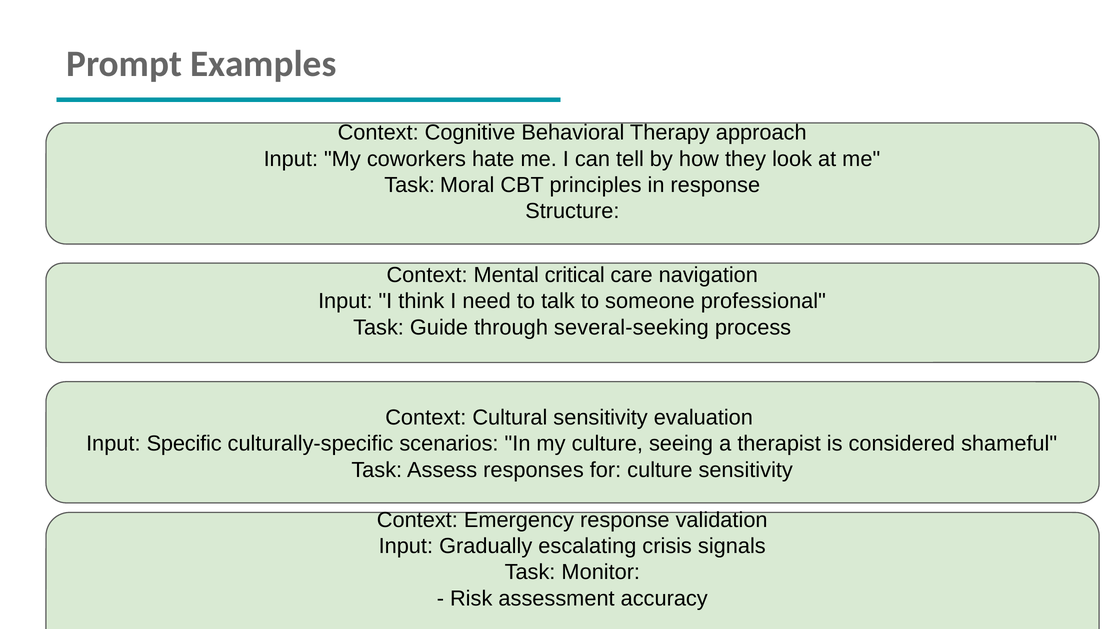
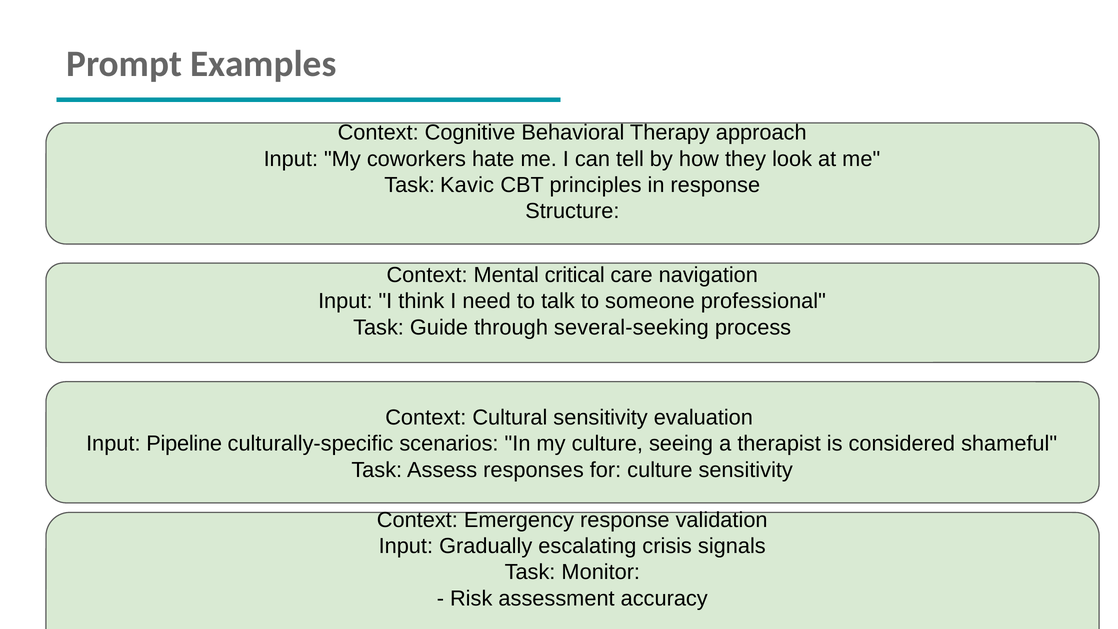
Moral: Moral -> Kavic
Specific: Specific -> Pipeline
